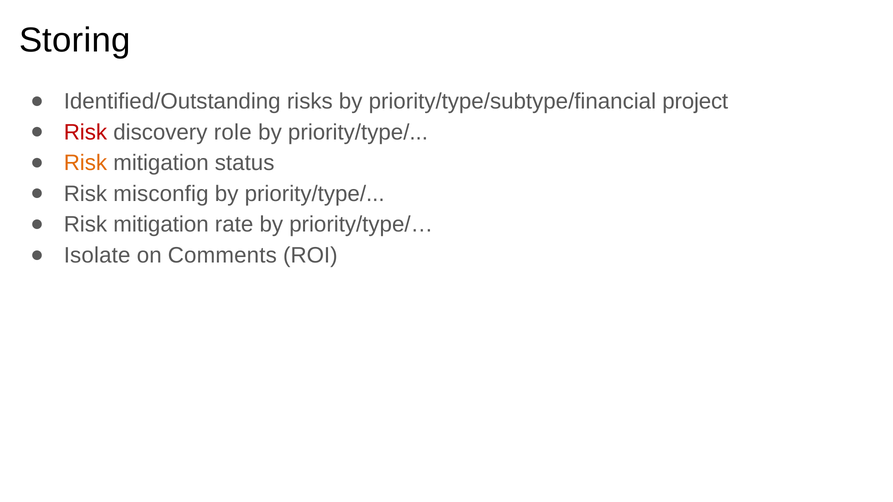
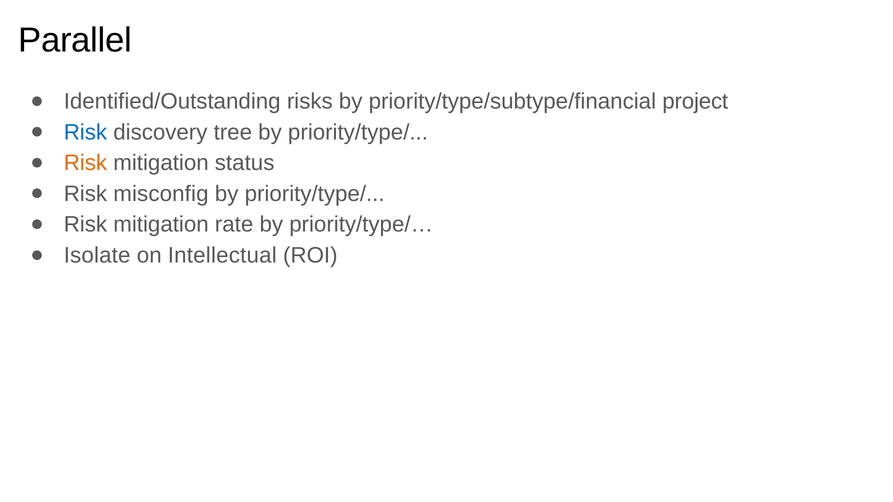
Storing: Storing -> Parallel
Risk at (85, 132) colour: red -> blue
role: role -> tree
Comments: Comments -> Intellectual
